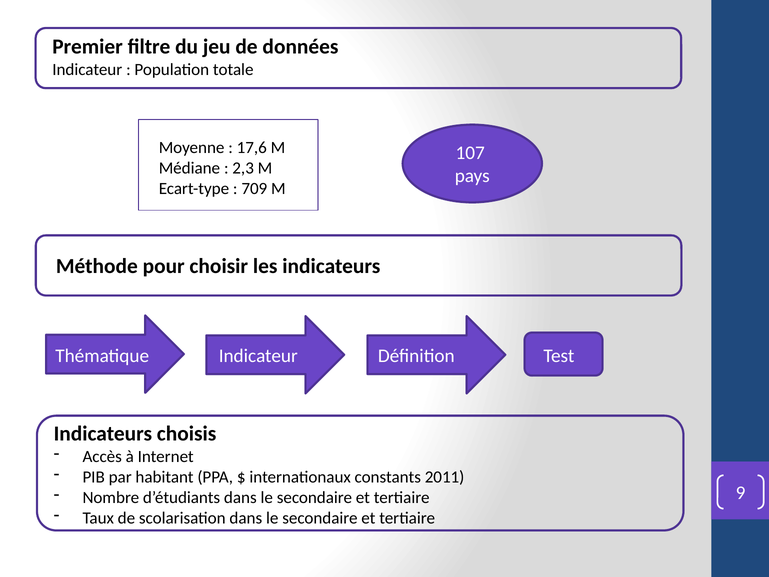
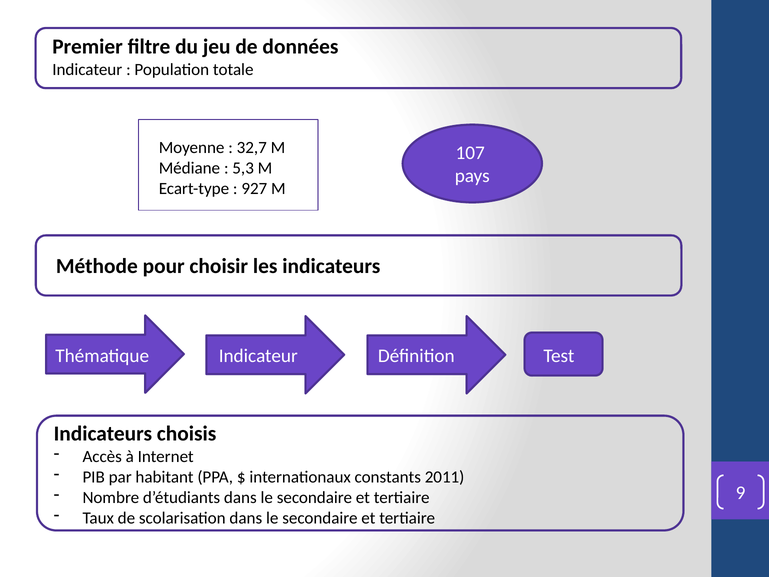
17,6: 17,6 -> 32,7
2,3: 2,3 -> 5,3
709: 709 -> 927
